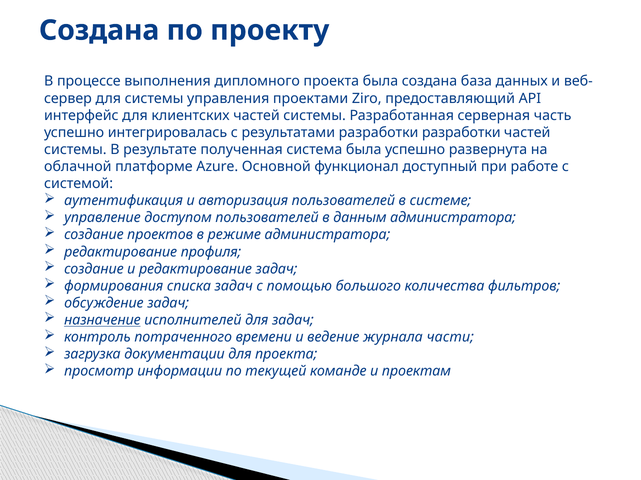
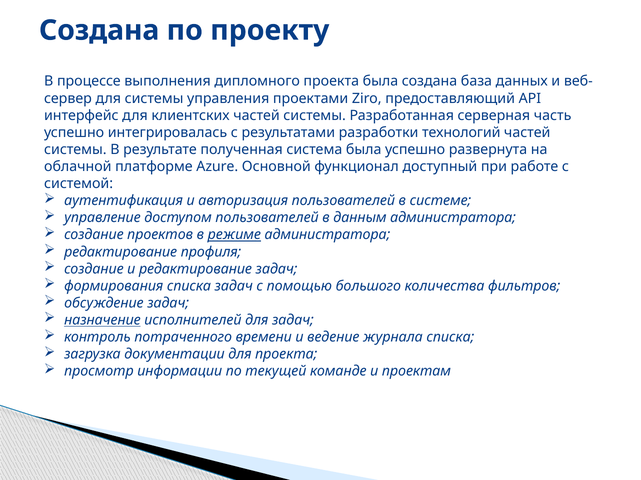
разработки разработки: разработки -> технологий
режиме underline: none -> present
журнала части: части -> списка
